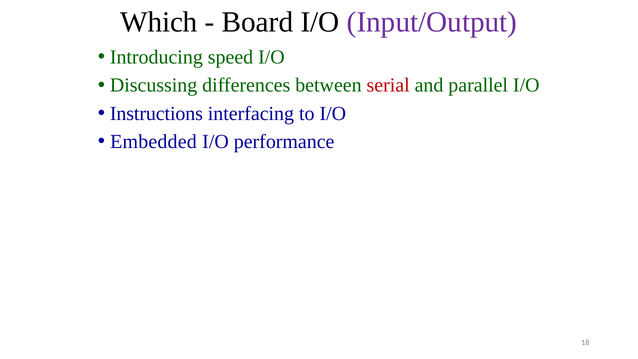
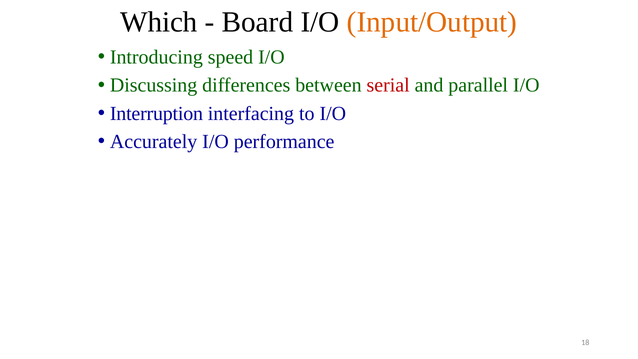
Input/Output colour: purple -> orange
Instructions: Instructions -> Interruption
Embedded: Embedded -> Accurately
